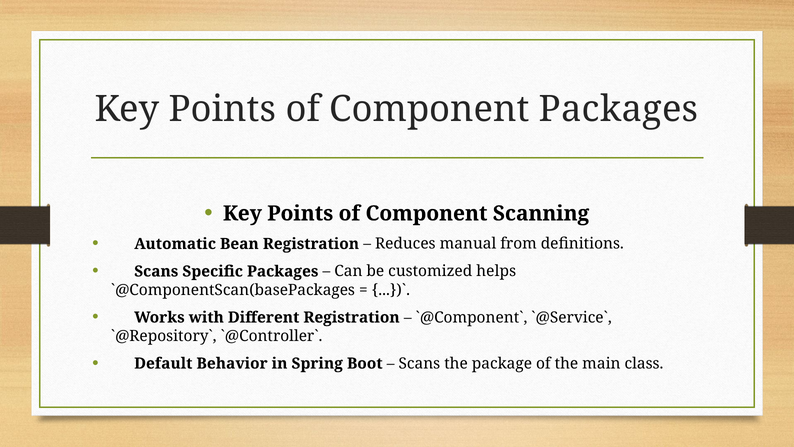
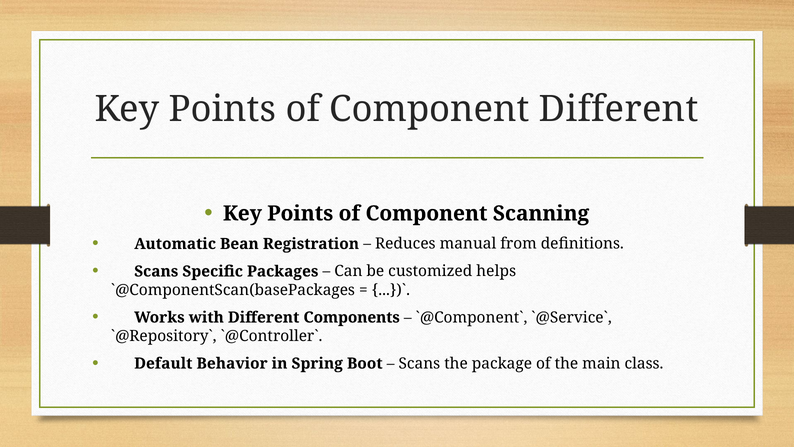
Component Packages: Packages -> Different
Different Registration: Registration -> Components
